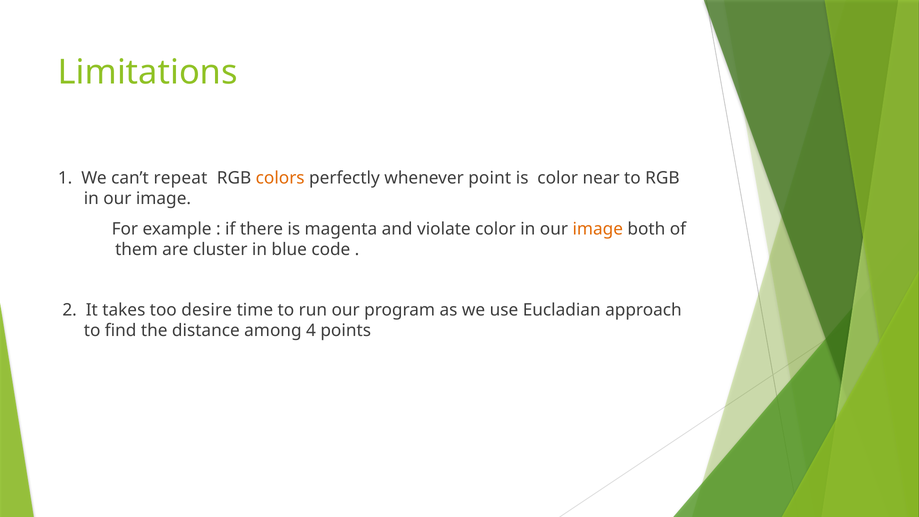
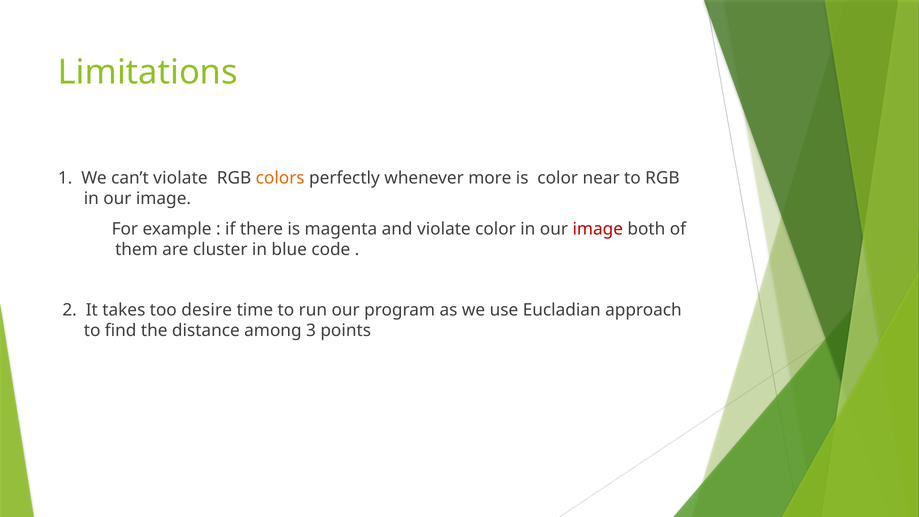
can’t repeat: repeat -> violate
point: point -> more
image at (598, 229) colour: orange -> red
4: 4 -> 3
